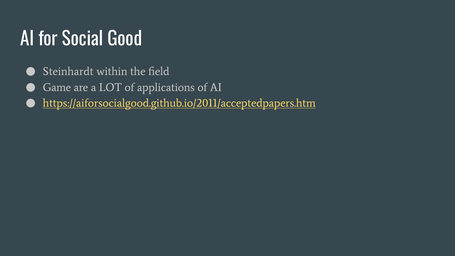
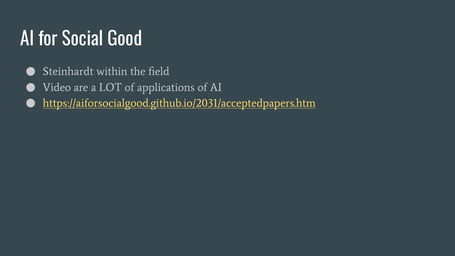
Game: Game -> Video
https://aiforsocialgood.github.io/2011/acceptedpapers.htm: https://aiforsocialgood.github.io/2011/acceptedpapers.htm -> https://aiforsocialgood.github.io/2031/acceptedpapers.htm
